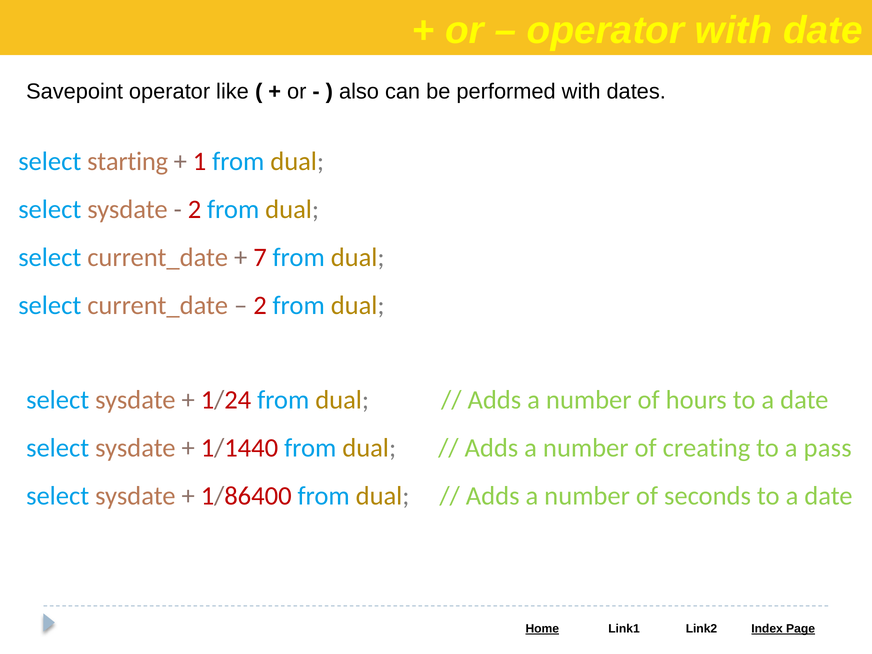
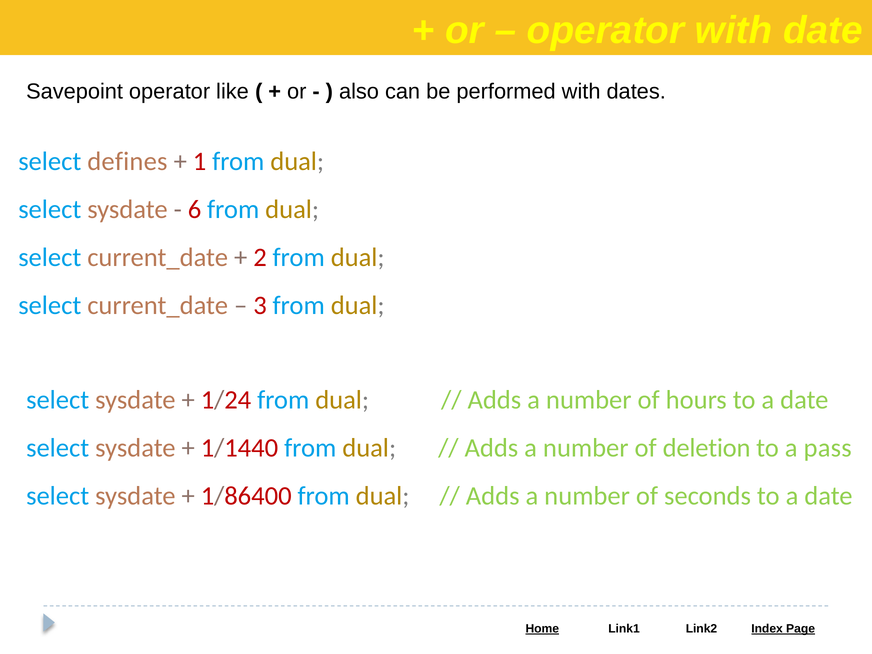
starting: starting -> defines
2 at (194, 210): 2 -> 6
7: 7 -> 2
2 at (260, 305): 2 -> 3
creating: creating -> deletion
